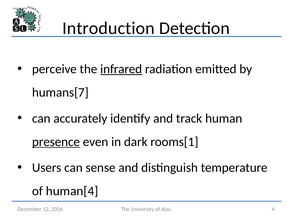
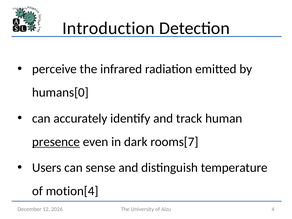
infrared underline: present -> none
humans[7: humans[7 -> humans[0
rooms[1: rooms[1 -> rooms[7
human[4: human[4 -> motion[4
